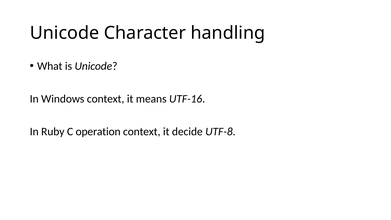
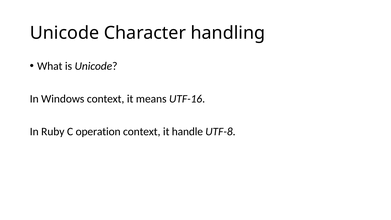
decide: decide -> handle
